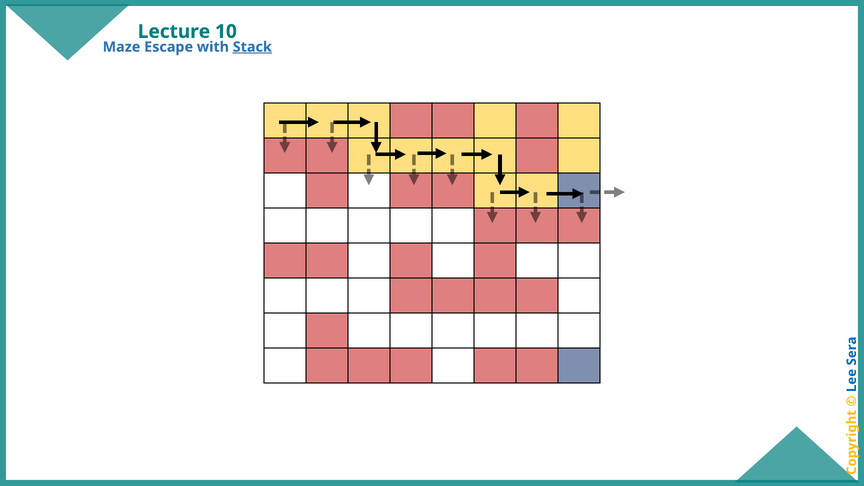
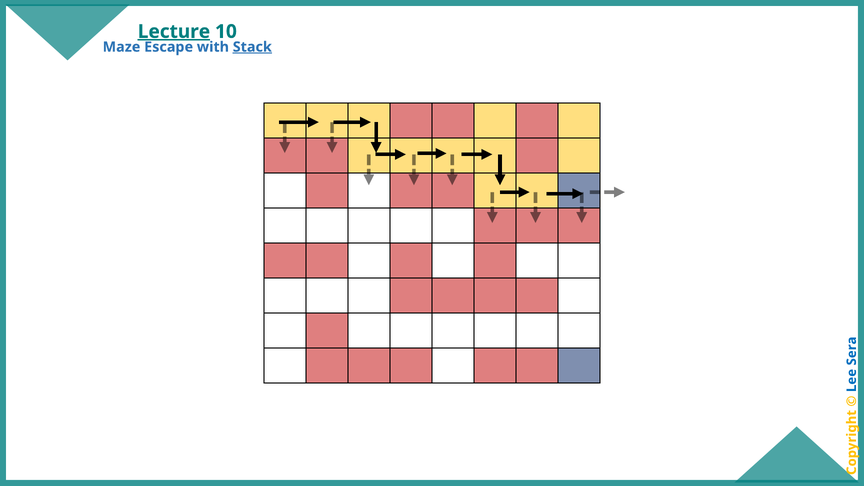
Lecture underline: none -> present
